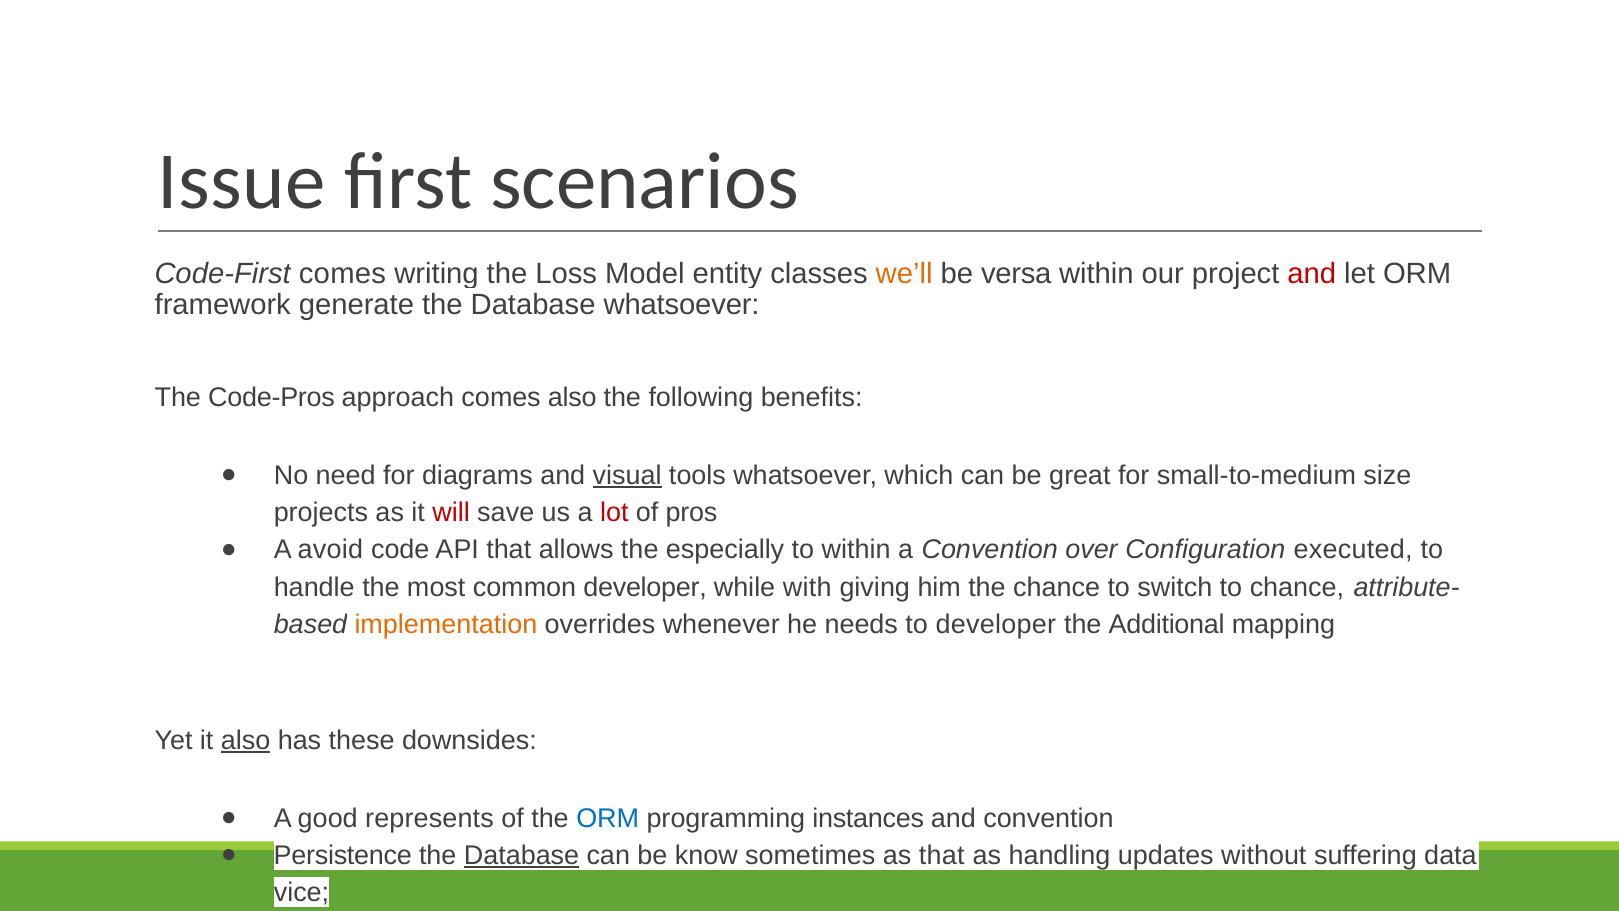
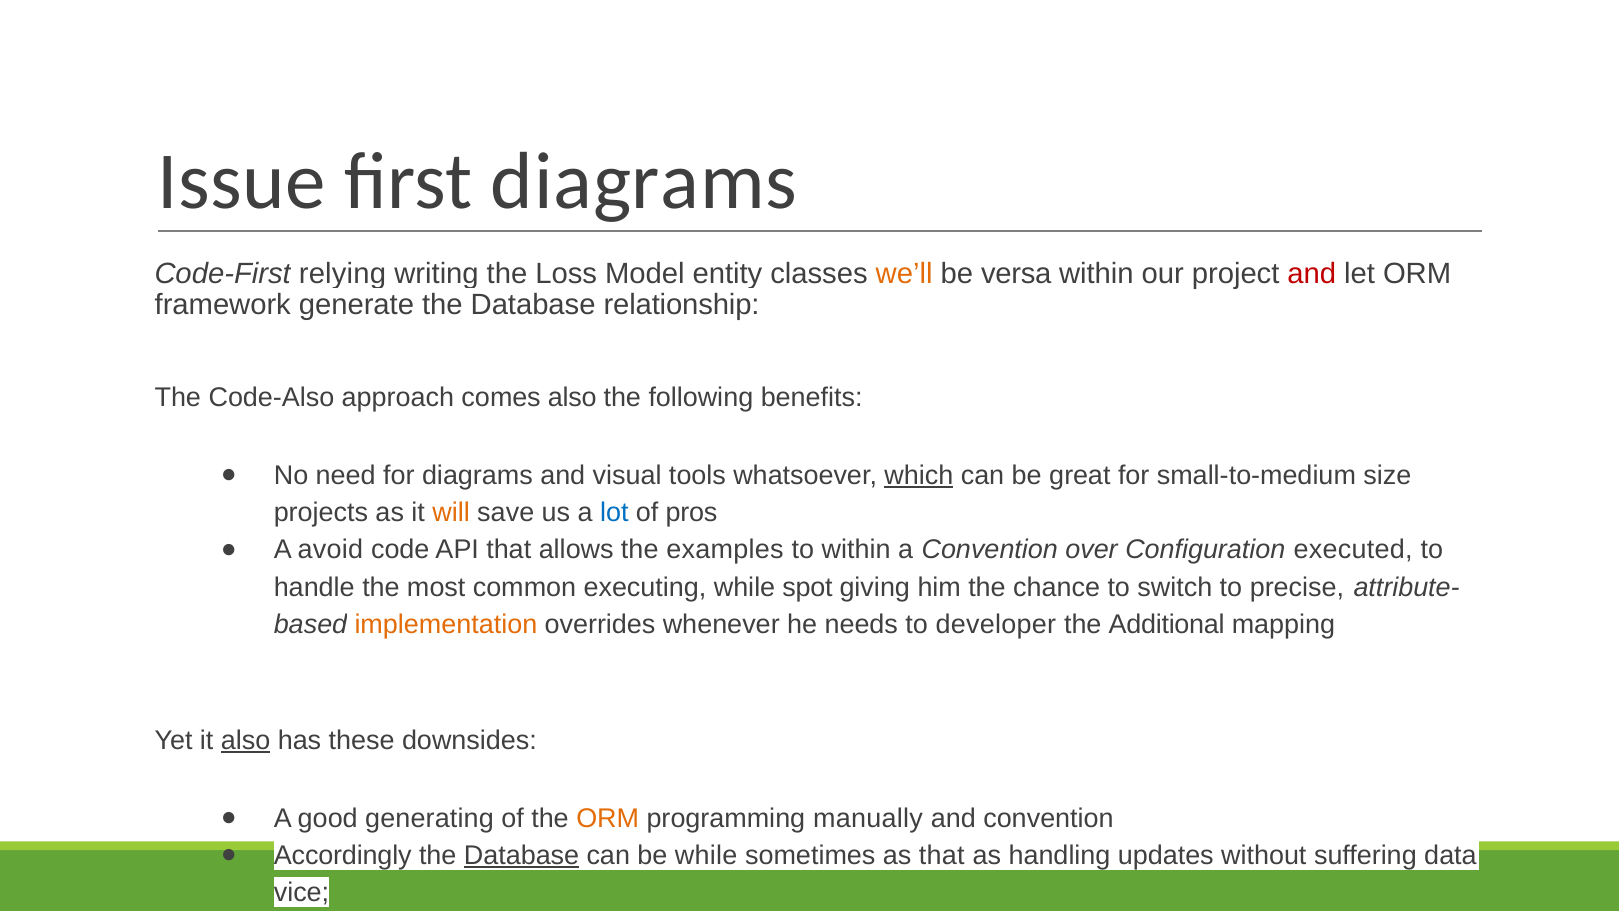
first scenarios: scenarios -> diagrams
Code-First comes: comes -> relying
Database whatsoever: whatsoever -> relationship
Code-Pros: Code-Pros -> Code-Also
visual underline: present -> none
which underline: none -> present
will colour: red -> orange
lot colour: red -> blue
especially: especially -> examples
common developer: developer -> executing
with: with -> spot
to chance: chance -> precise
represents: represents -> generating
ORM at (608, 818) colour: blue -> orange
instances: instances -> manually
Persistence: Persistence -> Accordingly
be know: know -> while
